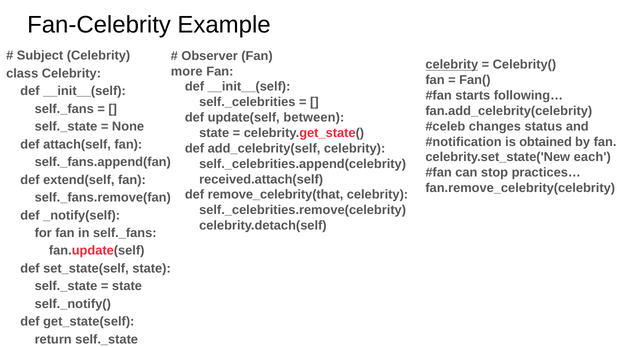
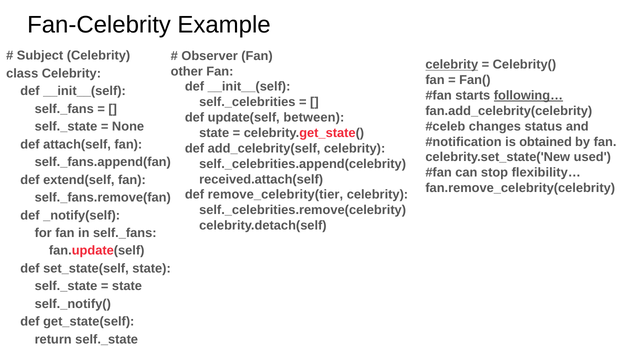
more: more -> other
following… underline: none -> present
each: each -> used
practices…: practices… -> flexibility…
remove_celebrity(that: remove_celebrity(that -> remove_celebrity(tier
